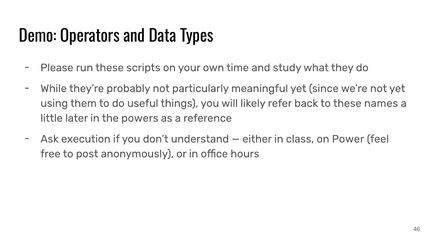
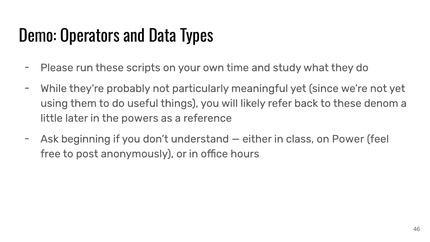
names: names -> denom
execution: execution -> beginning
